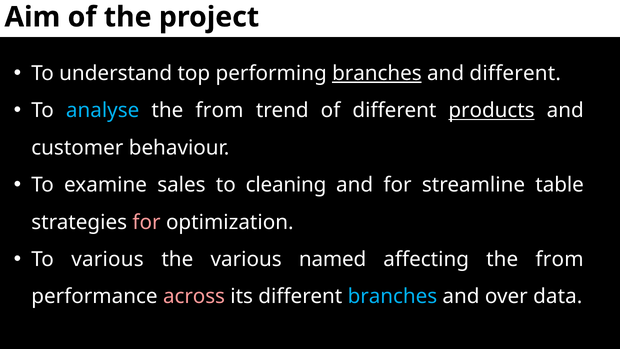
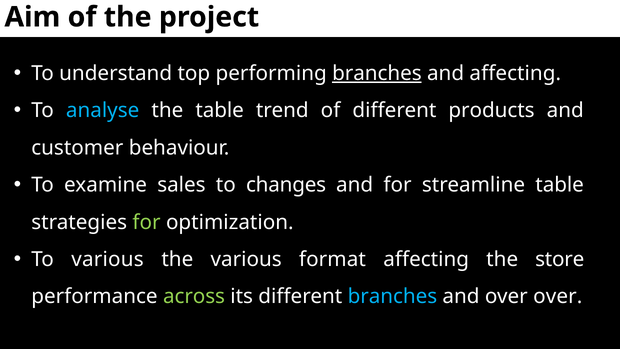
and different: different -> affecting
from at (220, 110): from -> table
products underline: present -> none
cleaning: cleaning -> changes
for at (147, 222) colour: pink -> light green
named: named -> format
affecting the from: from -> store
across colour: pink -> light green
over data: data -> over
